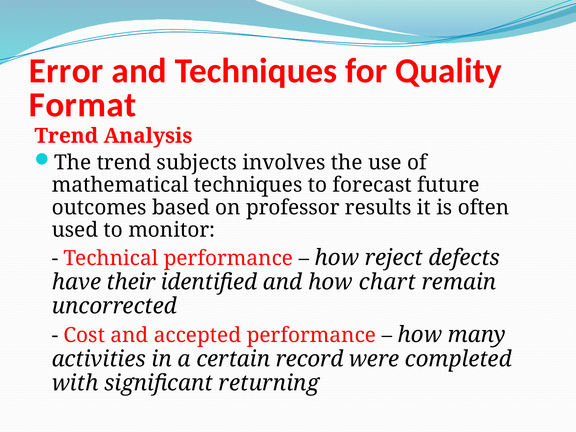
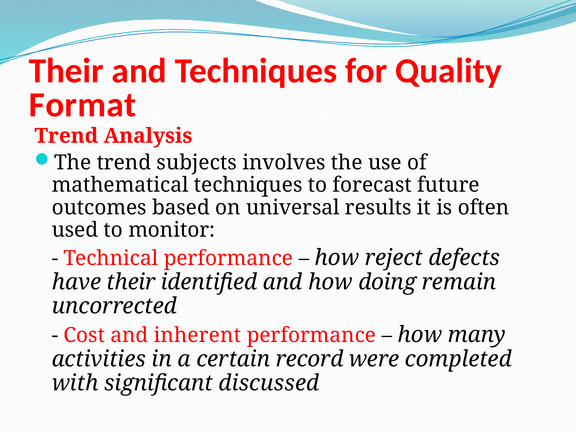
Error at (66, 71): Error -> Their
professor: professor -> universal
chart: chart -> doing
accepted: accepted -> inherent
returning: returning -> discussed
